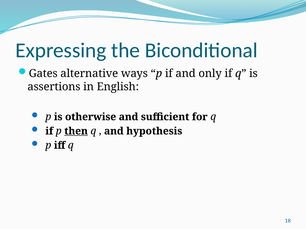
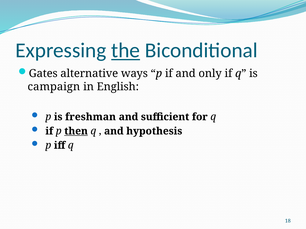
the underline: none -> present
assertions: assertions -> campaign
otherwise: otherwise -> freshman
